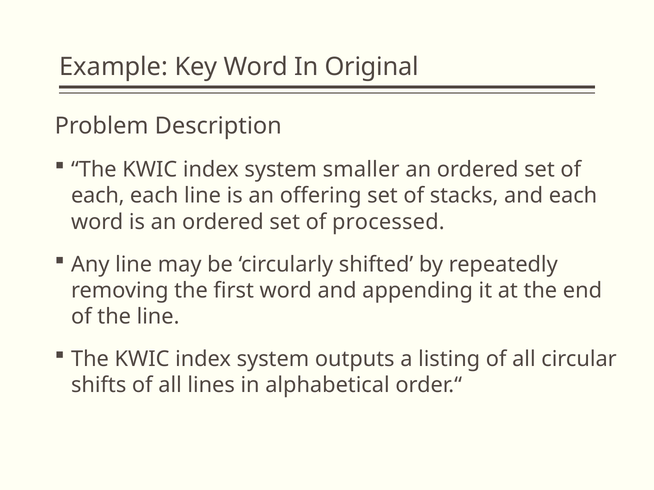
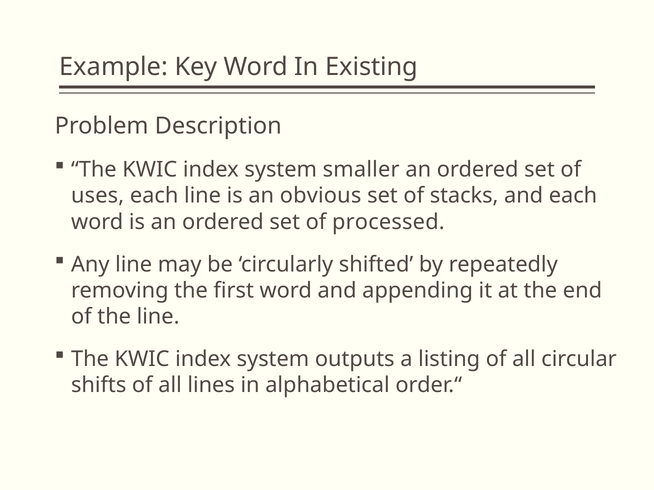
Original: Original -> Existing
each at (98, 196): each -> uses
offering: offering -> obvious
